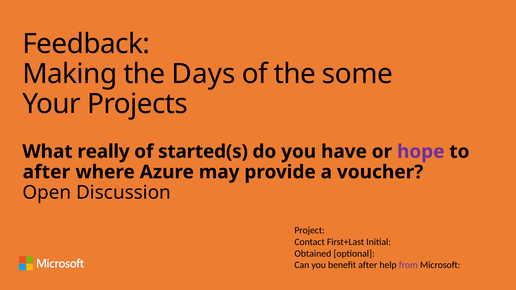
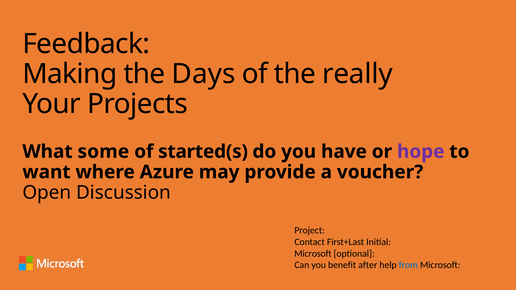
some: some -> really
really: really -> some
after at (46, 172): after -> want
Obtained at (313, 254): Obtained -> Microsoft
from colour: purple -> blue
